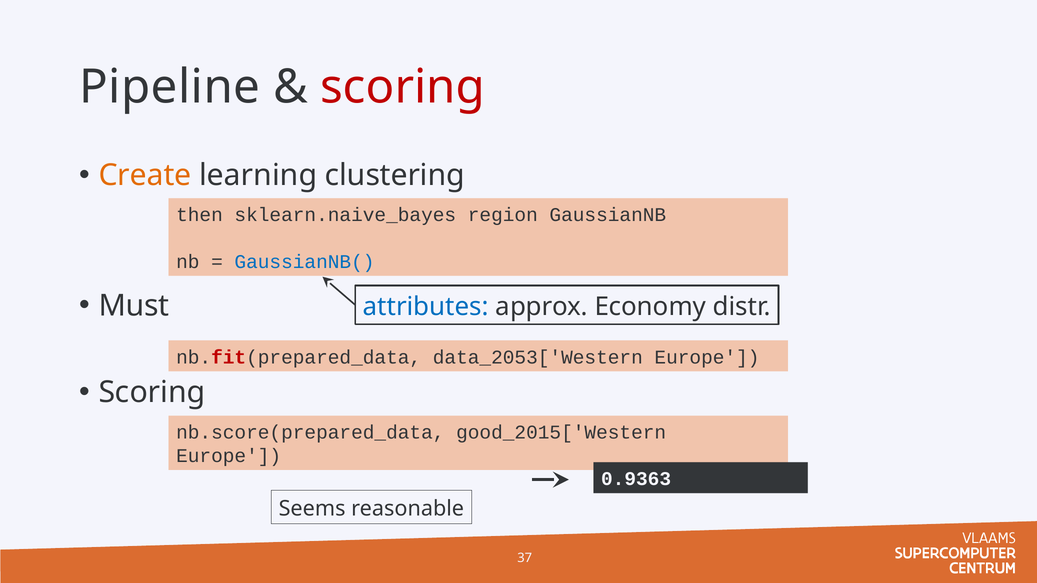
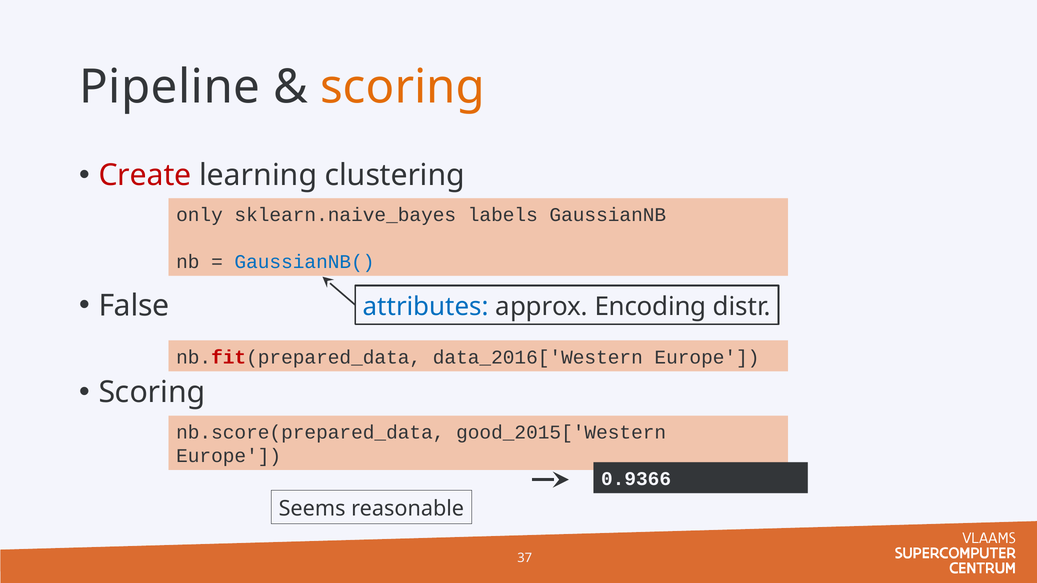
scoring at (403, 87) colour: red -> orange
Create colour: orange -> red
then: then -> only
region: region -> labels
Must: Must -> False
Economy: Economy -> Encoding
data_2053['Western: data_2053['Western -> data_2016['Western
0.9363: 0.9363 -> 0.9366
